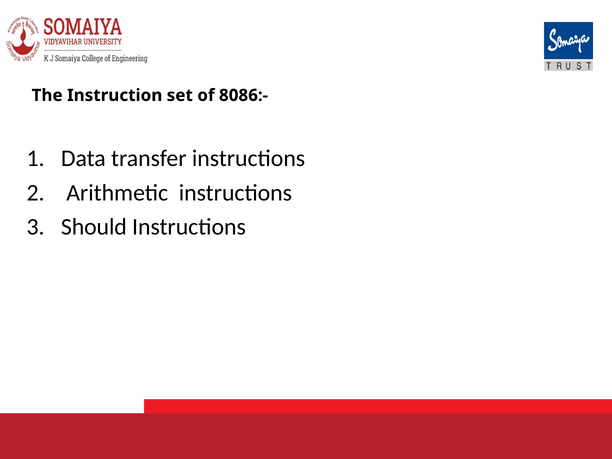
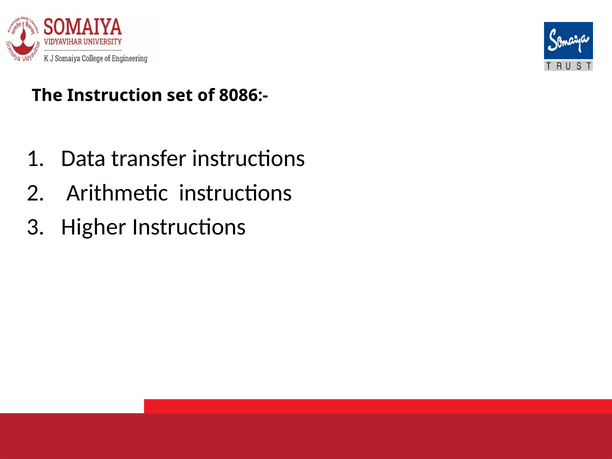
Should: Should -> Higher
